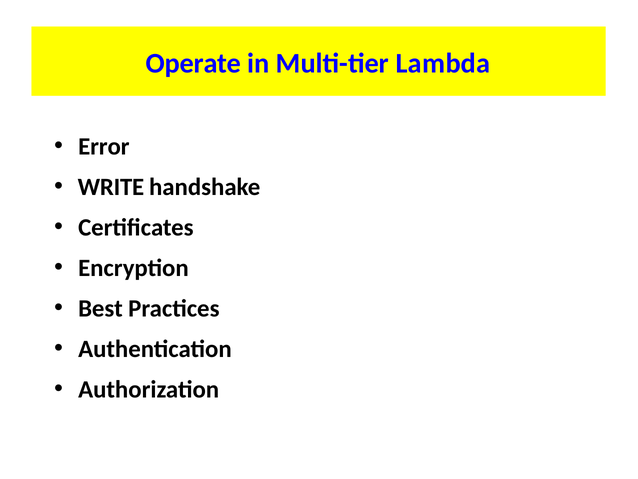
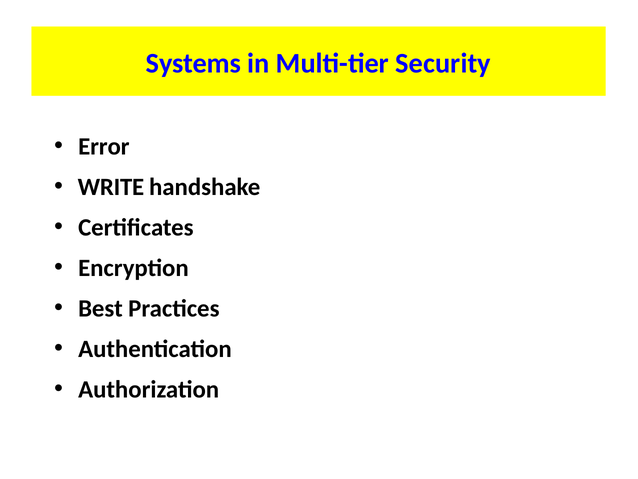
Operate: Operate -> Systems
Lambda: Lambda -> Security
